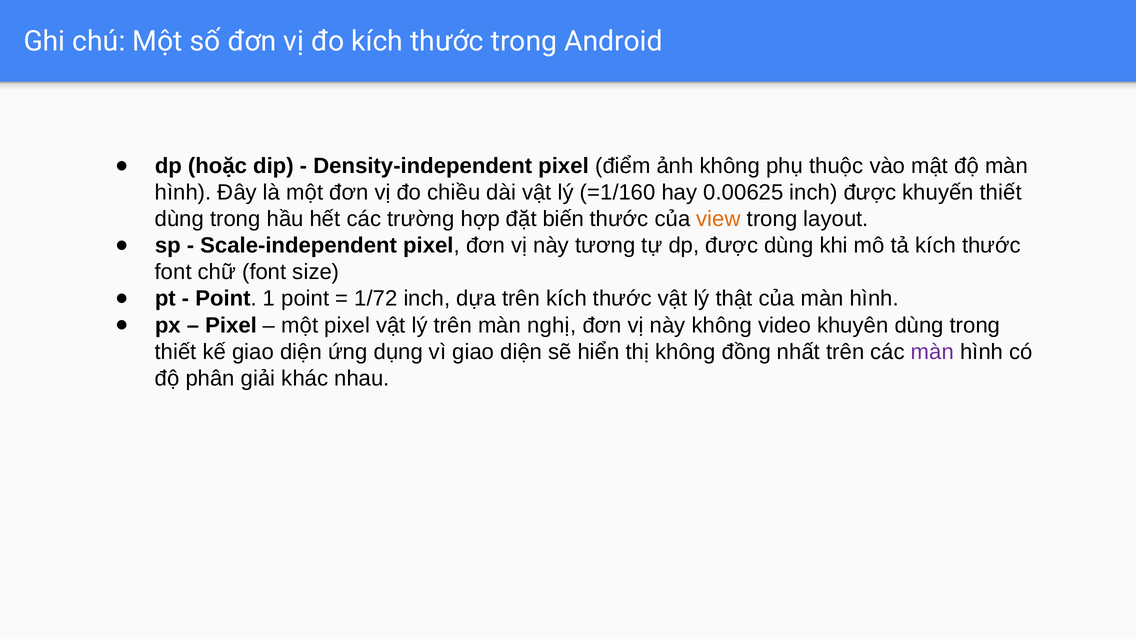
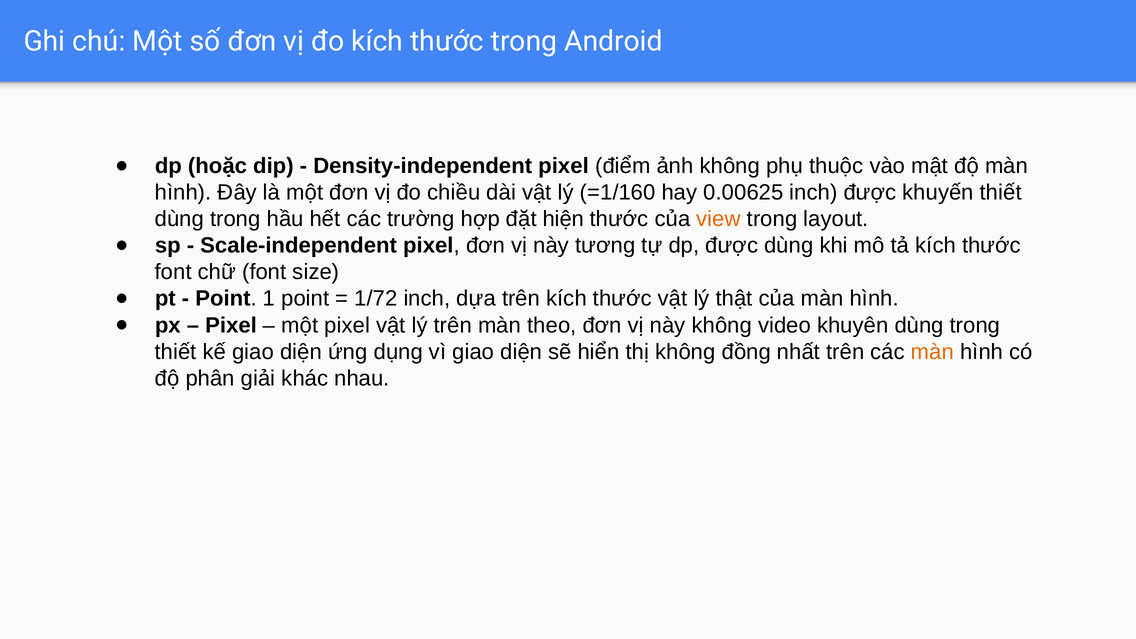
biến: biến -> hiện
nghị: nghị -> theo
màn at (932, 352) colour: purple -> orange
